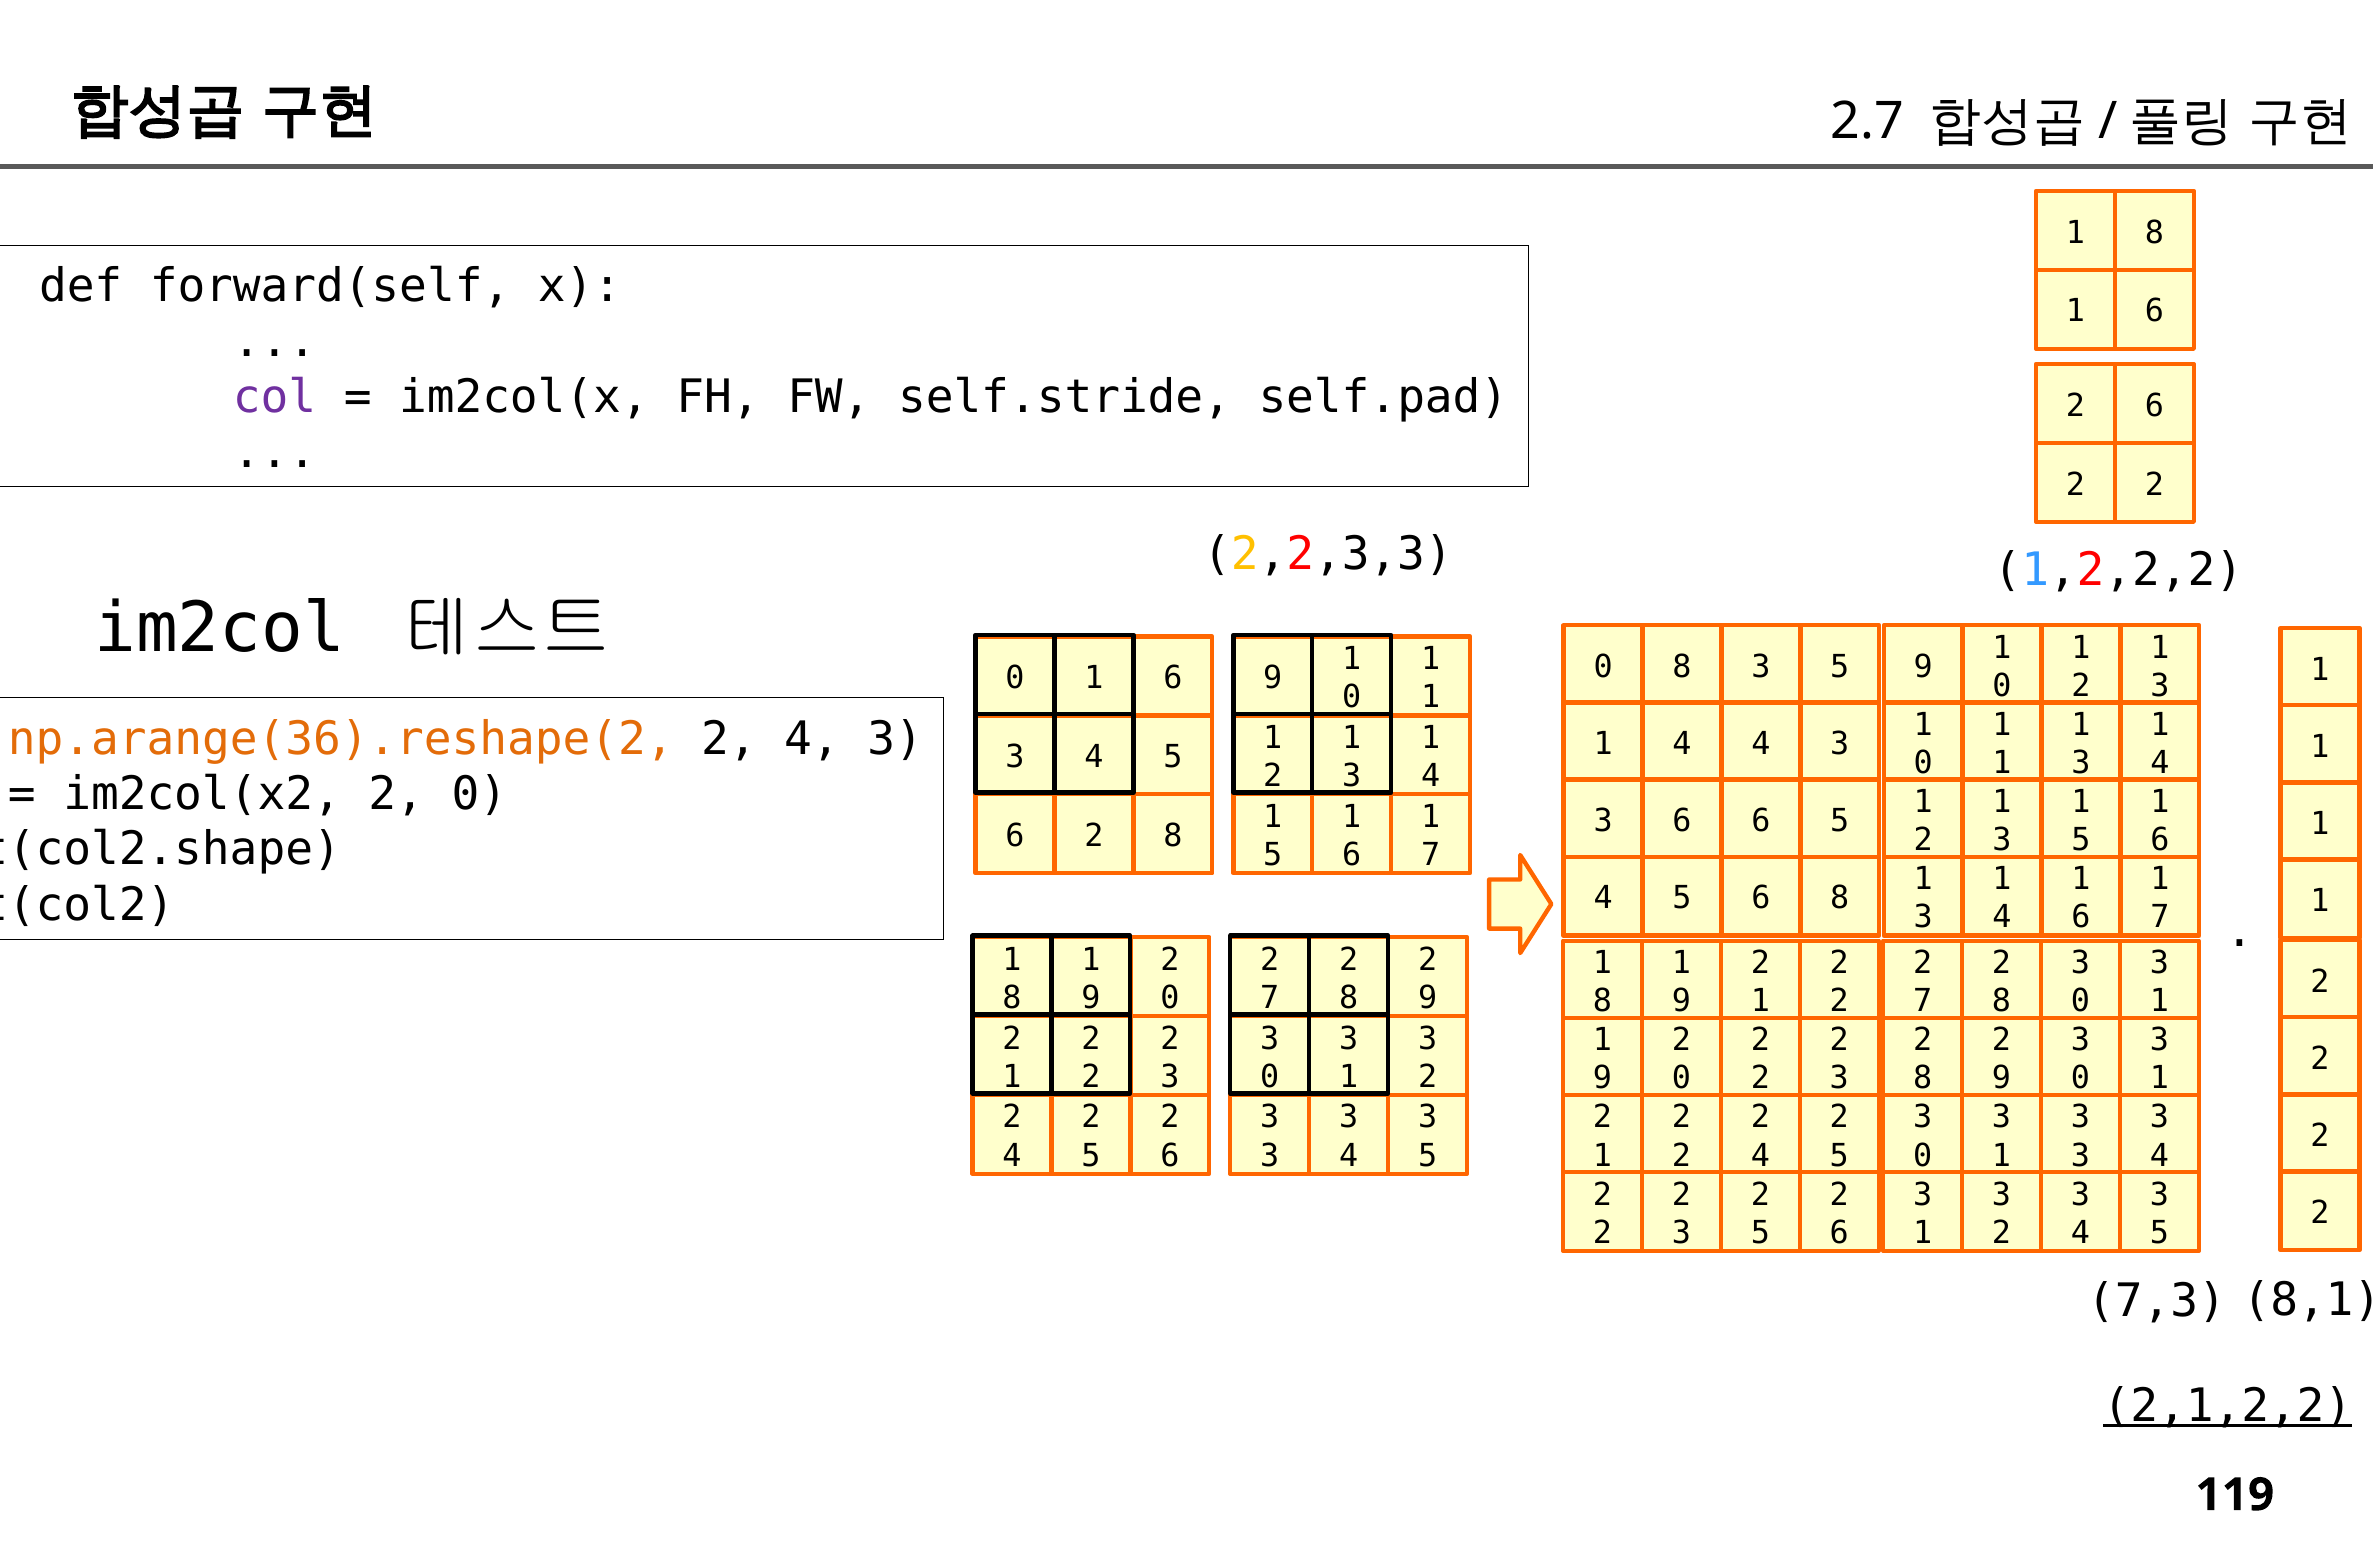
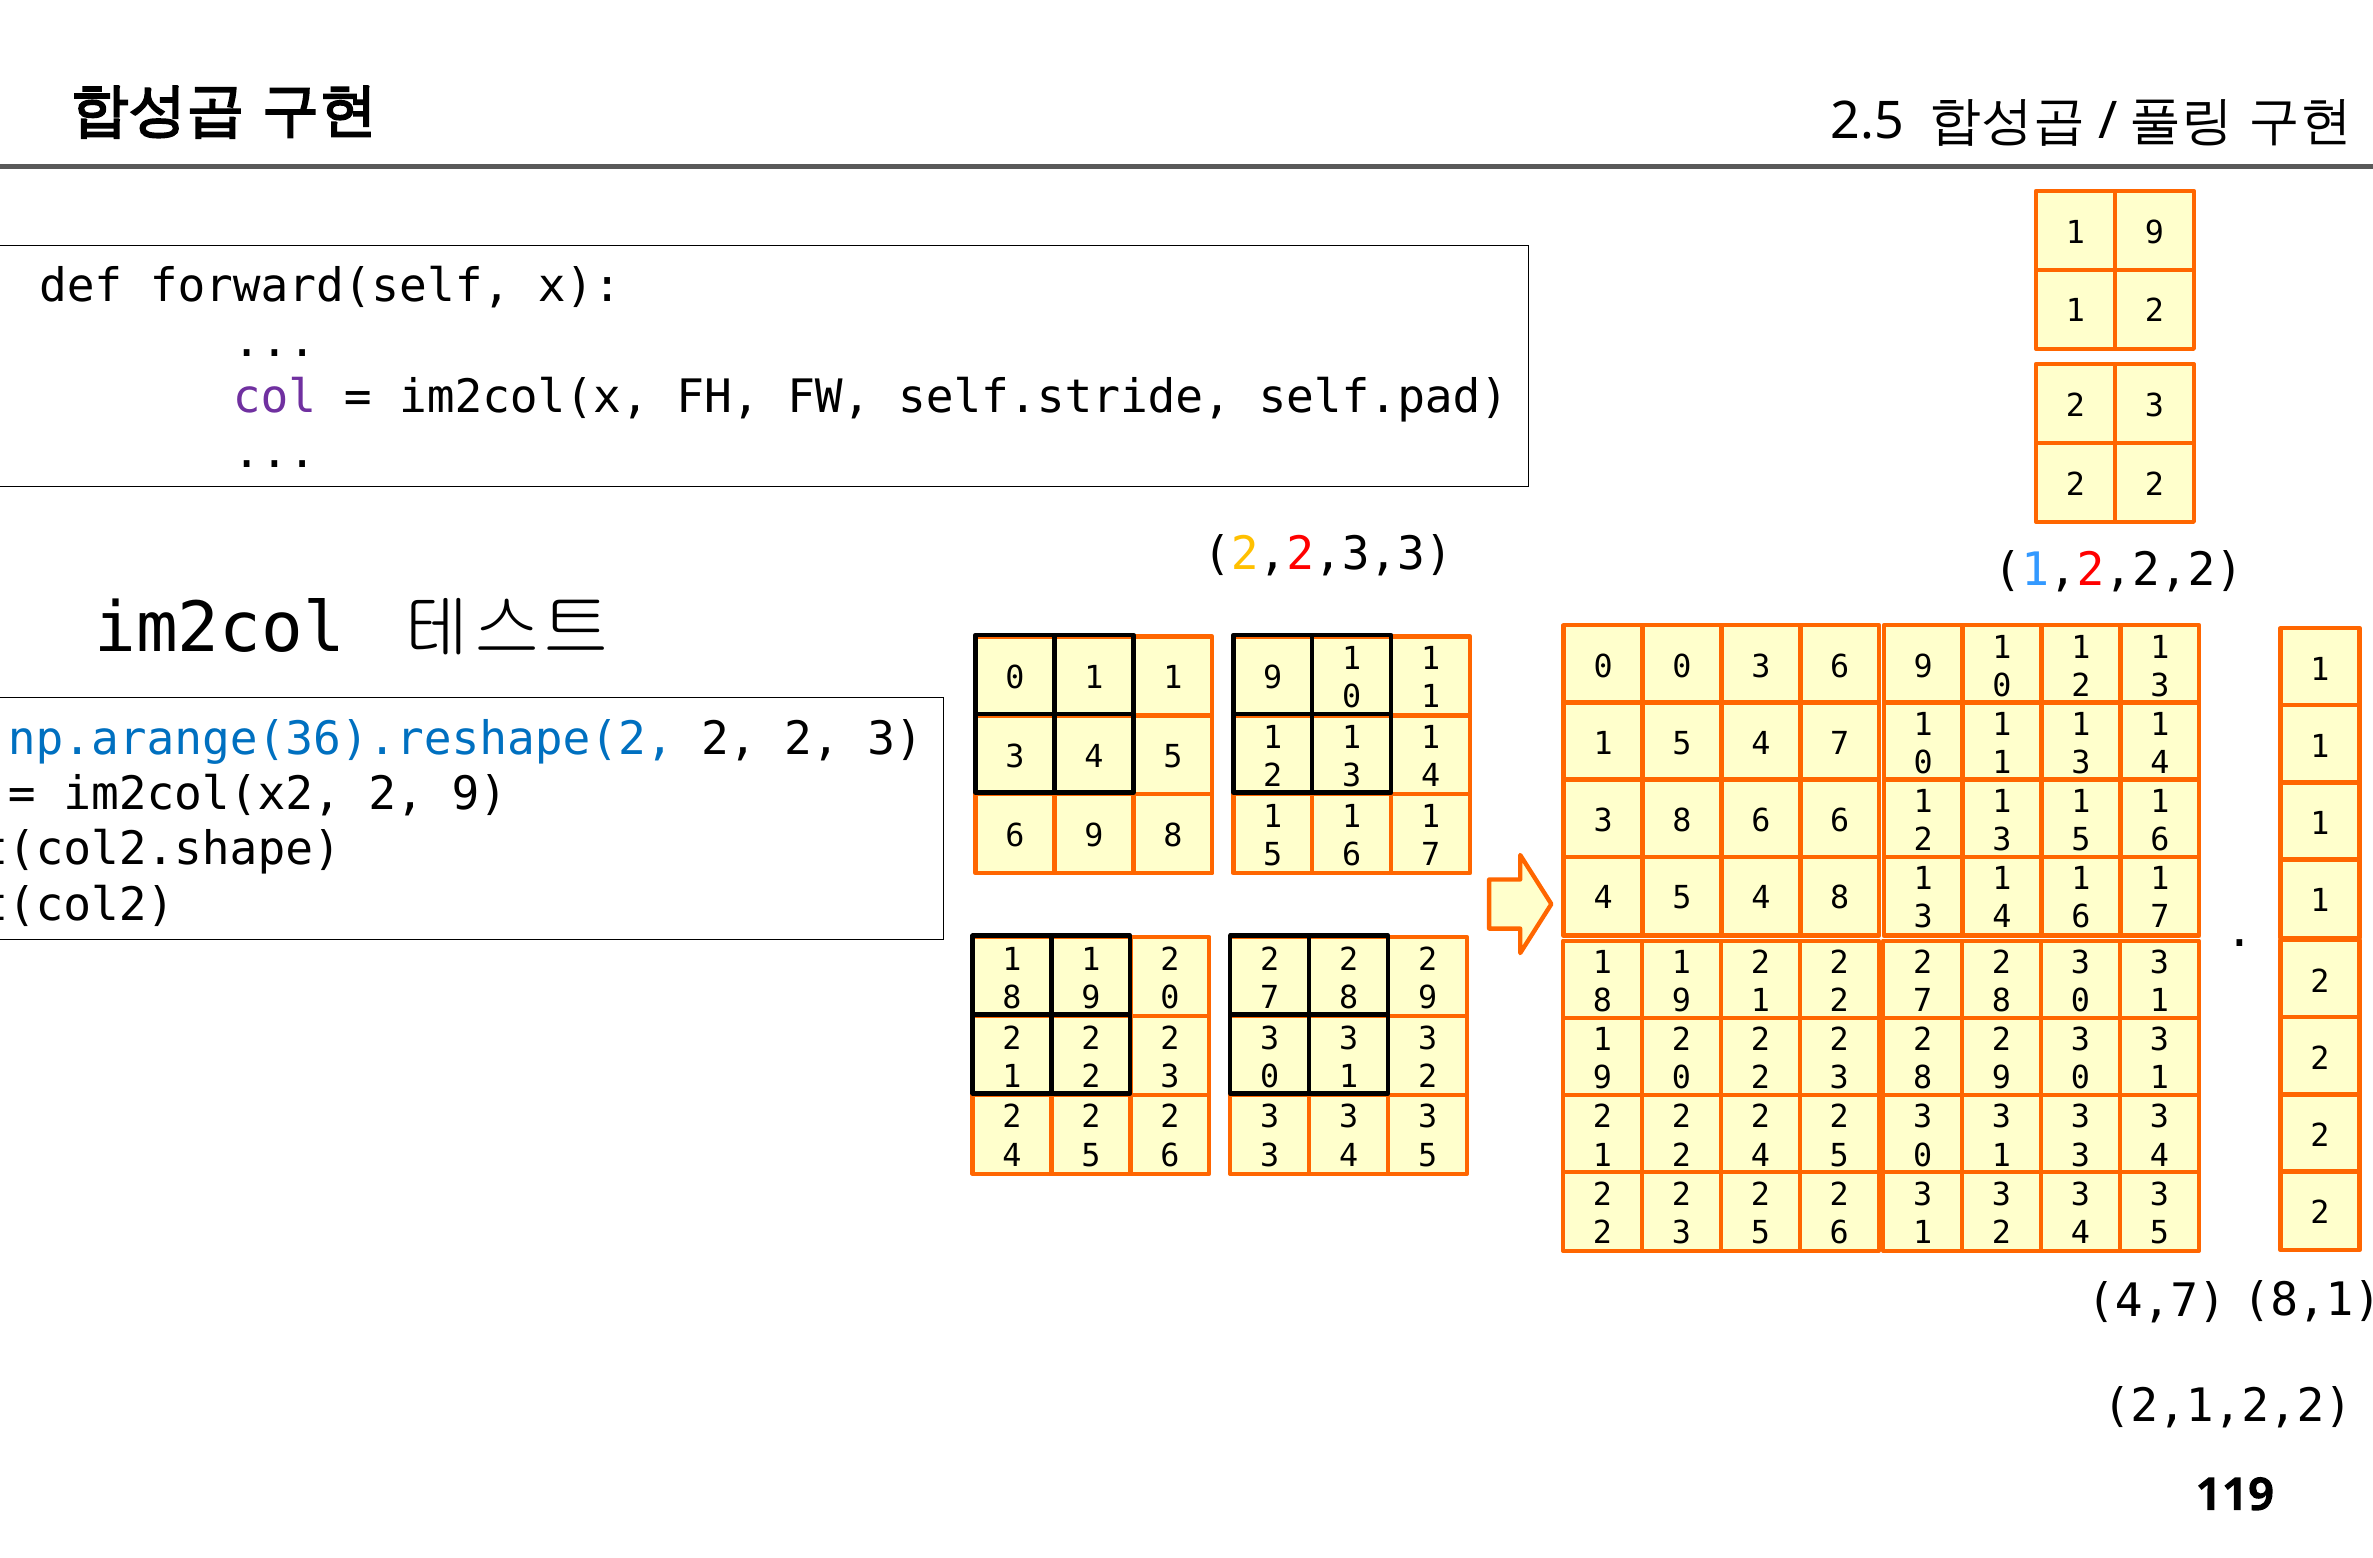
2.7: 2.7 -> 2.5
8 at (2154, 233): 8 -> 9
6 at (2154, 312): 6 -> 2
6 at (2154, 406): 6 -> 3
0 8: 8 -> 0
5 at (1840, 667): 5 -> 6
6 at (1173, 678): 6 -> 1
np.arange(36).reshape(2 colour: orange -> blue
4 at (812, 739): 4 -> 2
4 at (1682, 744): 4 -> 5
3 at (1840, 744): 3 -> 7
im2col(x2 2 0: 0 -> 9
3 6: 6 -> 8
6 5: 5 -> 6
2 at (1094, 836): 2 -> 9
6 at (1761, 899): 6 -> 4
7,3: 7,3 -> 4,7
2,1,2,2 underline: present -> none
